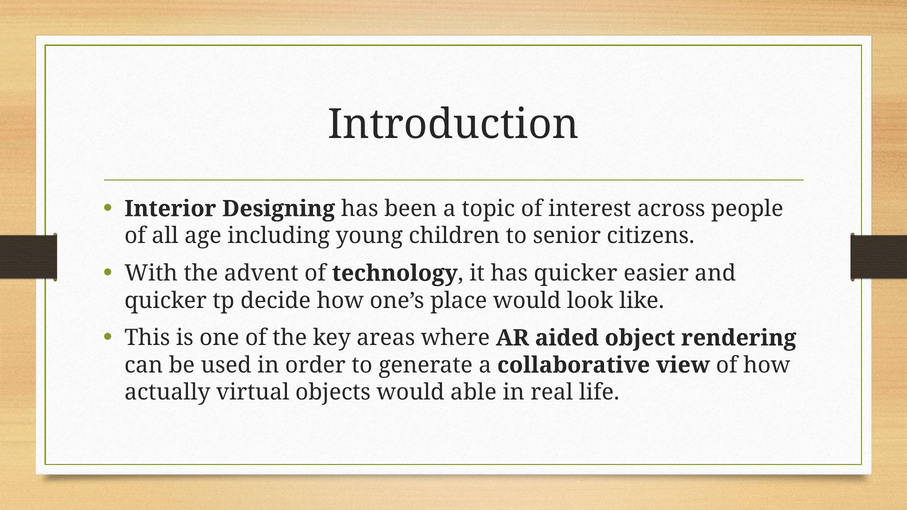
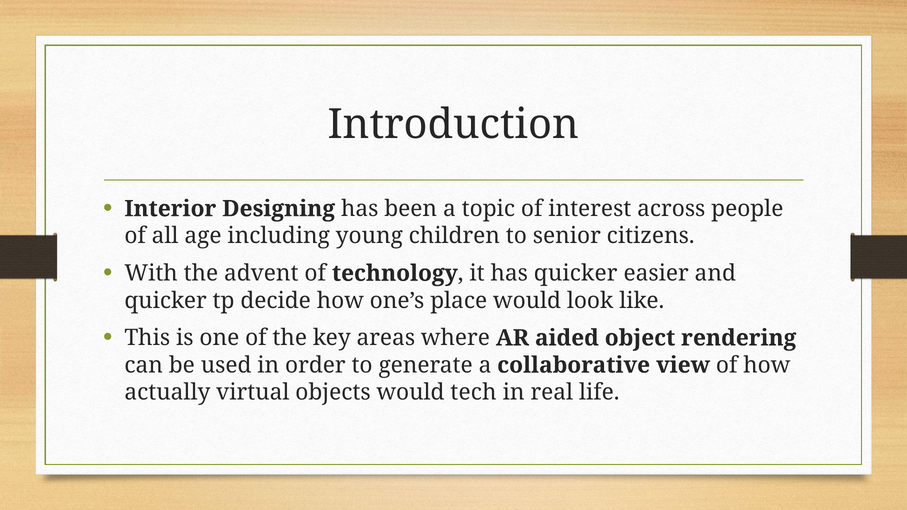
able: able -> tech
